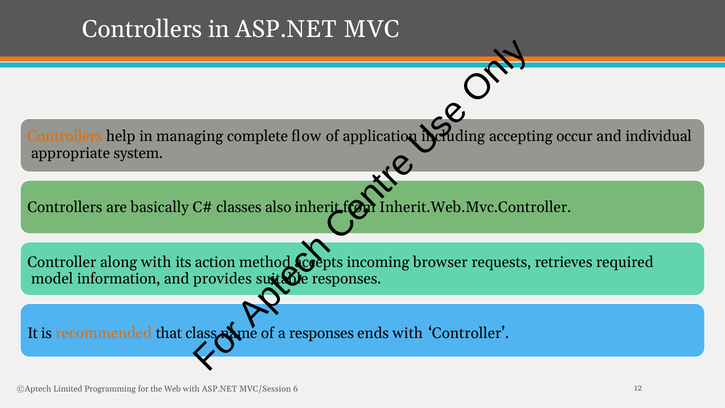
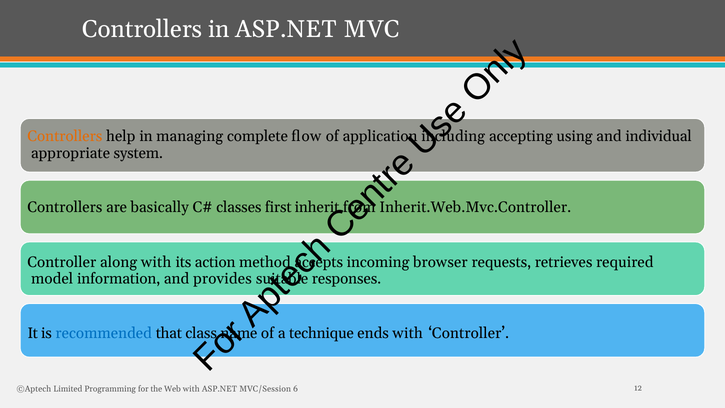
occur: occur -> using
also: also -> first
recommended colour: orange -> blue
a responses: responses -> technique
